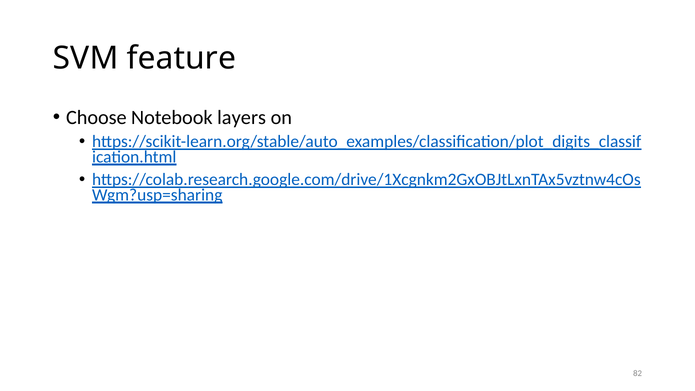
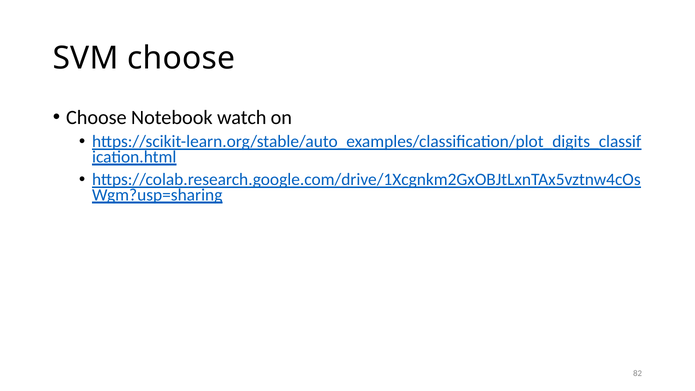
SVM feature: feature -> choose
layers: layers -> watch
